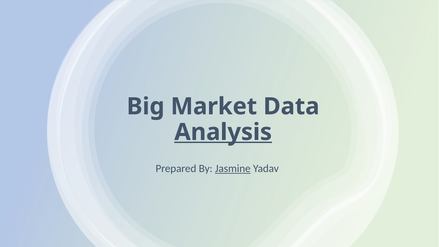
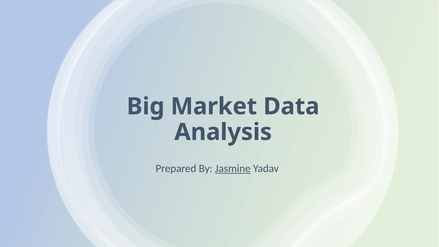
Analysis underline: present -> none
